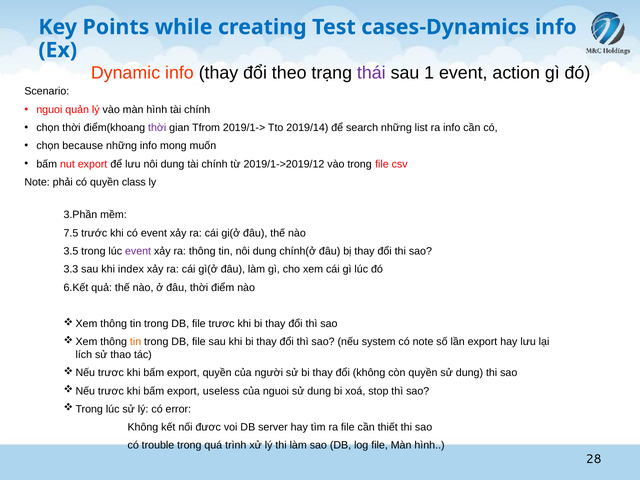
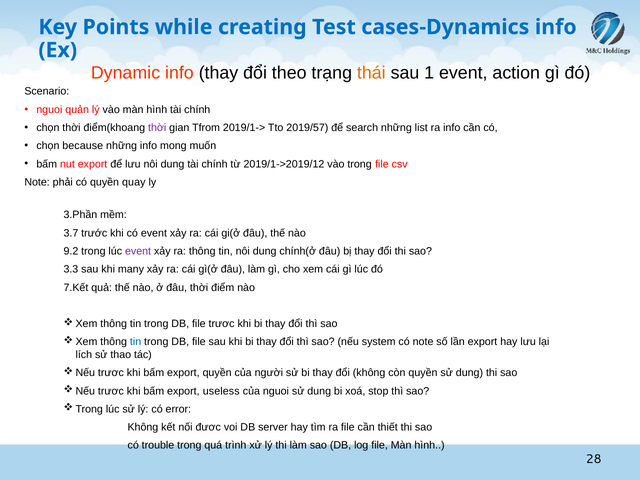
thái colour: purple -> orange
2019/14: 2019/14 -> 2019/57
class: class -> quay
7.5: 7.5 -> 3.7
3.5: 3.5 -> 9.2
index: index -> many
6.Kết: 6.Kết -> 7.Kết
tin at (136, 342) colour: orange -> blue
